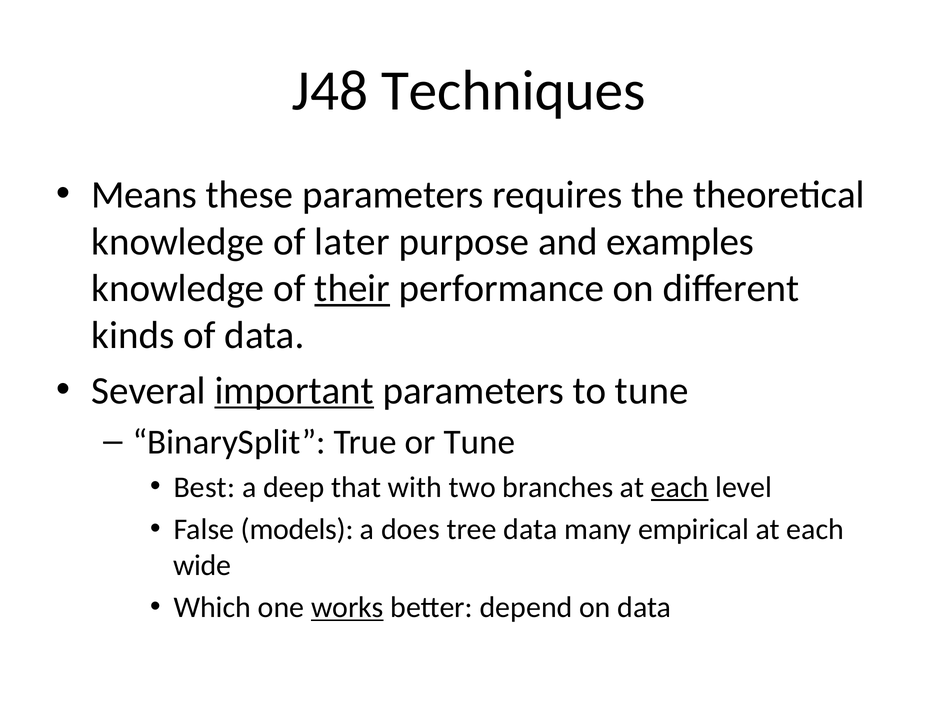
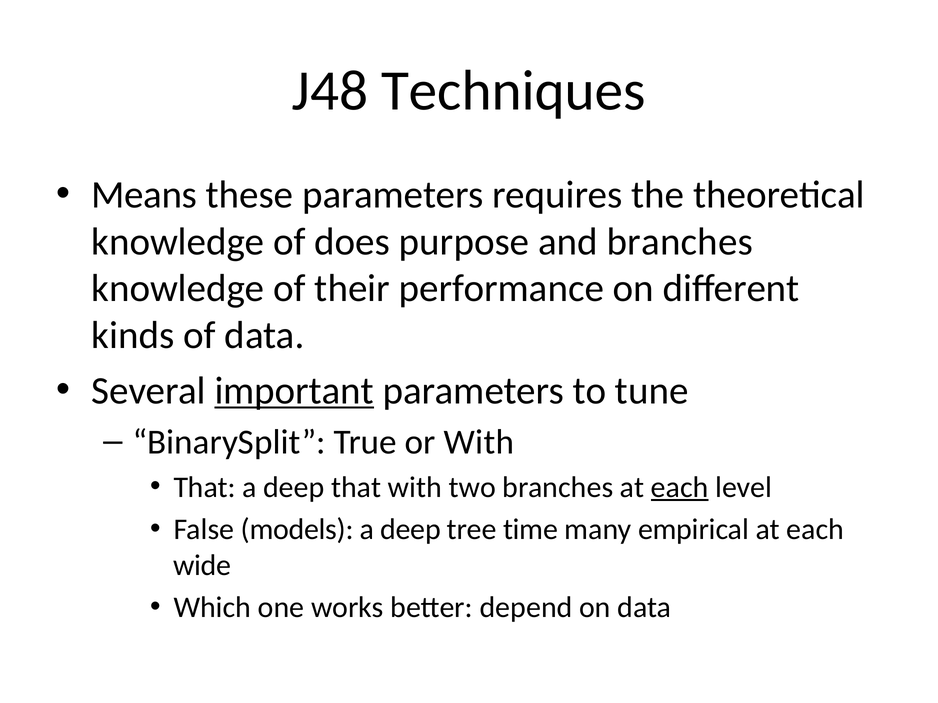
later: later -> does
and examples: examples -> branches
their underline: present -> none
or Tune: Tune -> With
Best at (204, 488): Best -> That
does at (410, 530): does -> deep
tree data: data -> time
works underline: present -> none
